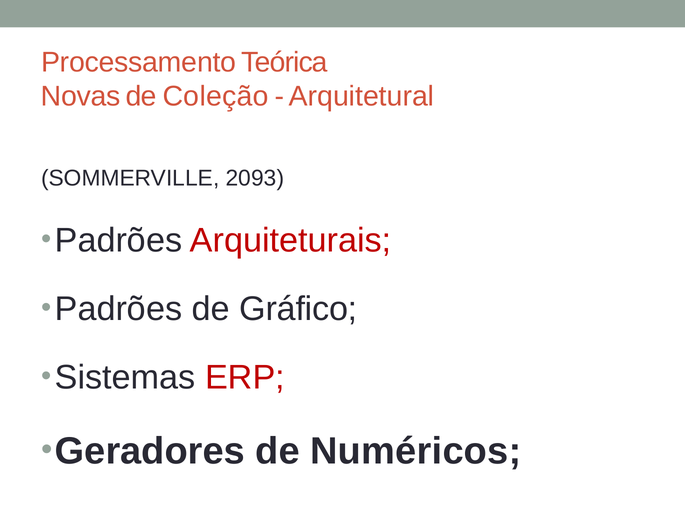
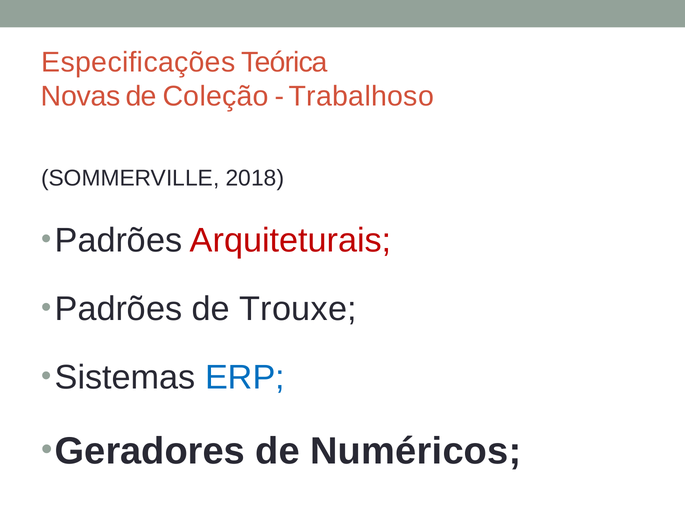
Processamento: Processamento -> Especificações
Arquitetural: Arquitetural -> Trabalhoso
2093: 2093 -> 2018
Gráfico: Gráfico -> Trouxe
ERP colour: red -> blue
